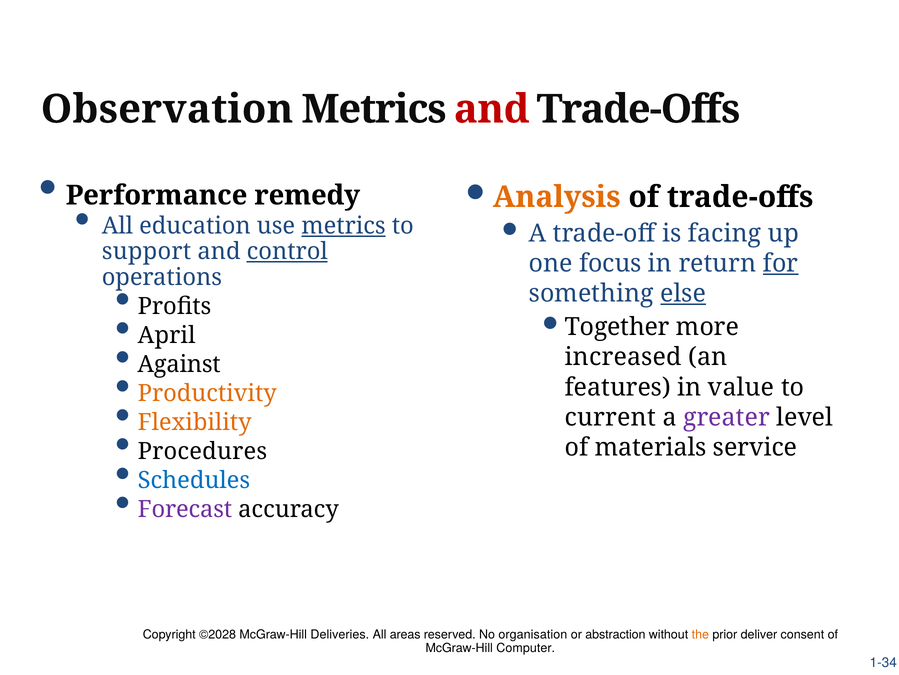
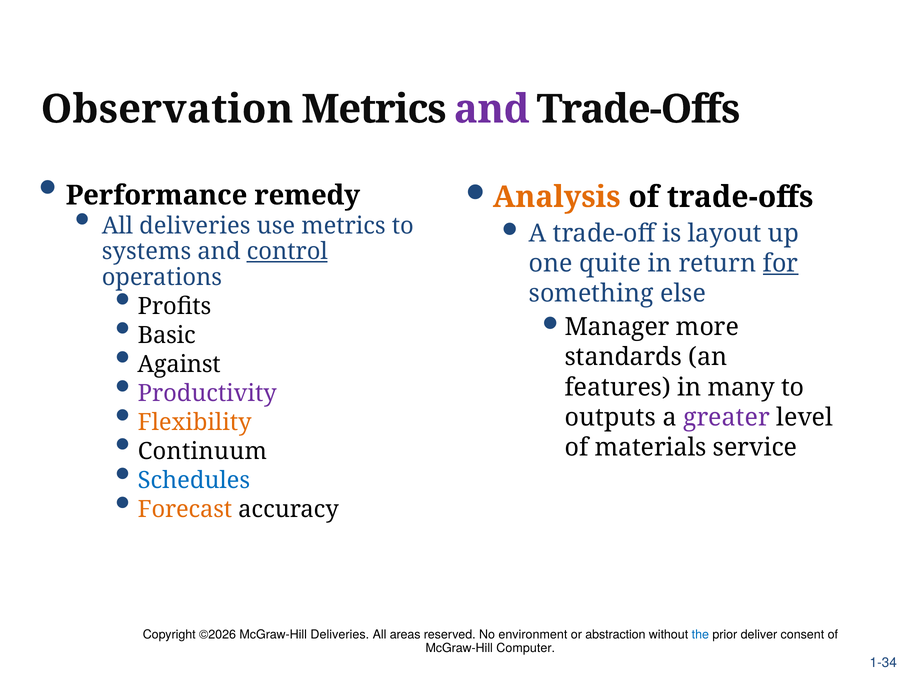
and at (492, 109) colour: red -> purple
All education: education -> deliveries
metrics at (344, 226) underline: present -> none
facing: facing -> layout
support: support -> systems
focus: focus -> quite
else underline: present -> none
Together: Together -> Manager
April: April -> Basic
increased: increased -> standards
Productivity colour: orange -> purple
value: value -> many
current: current -> outputs
Procedures: Procedures -> Continuum
Forecast colour: purple -> orange
©2028: ©2028 -> ©2026
organisation: organisation -> environment
the colour: orange -> blue
